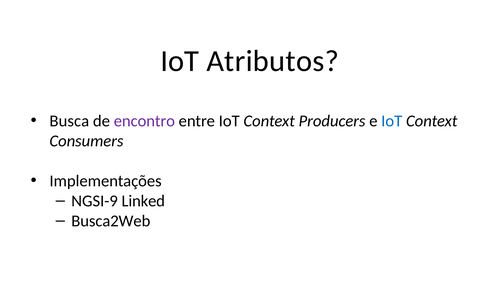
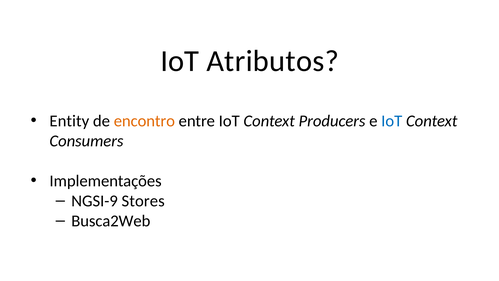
Busca: Busca -> Entity
encontro colour: purple -> orange
Linked: Linked -> Stores
